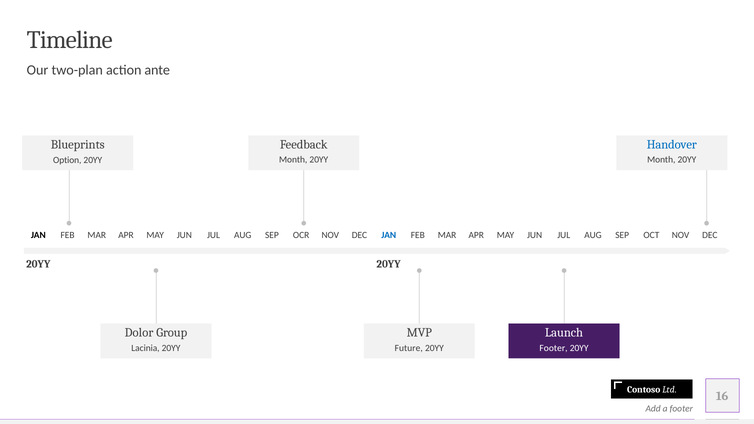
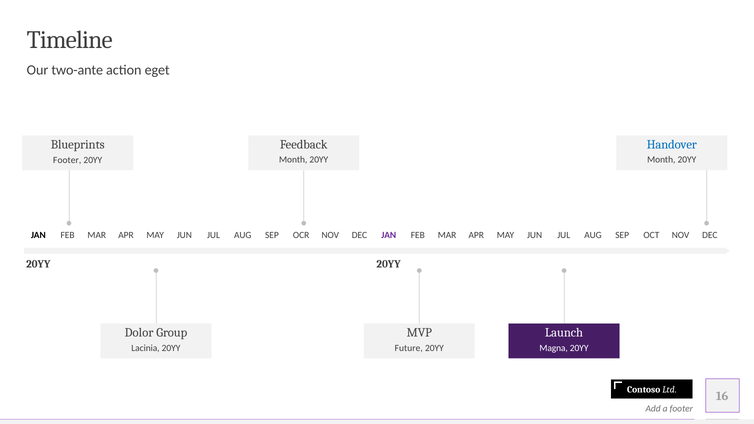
two-plan: two-plan -> two-ante
ante: ante -> eget
Option at (67, 160): Option -> Footer
JAN at (389, 235) colour: blue -> purple
Footer at (554, 348): Footer -> Magna
